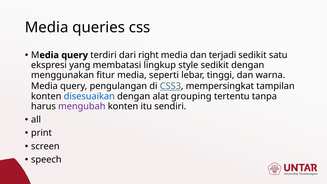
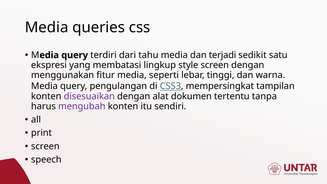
right: right -> tahu
style sedikit: sedikit -> screen
disesuaikan colour: blue -> purple
grouping: grouping -> dokumen
